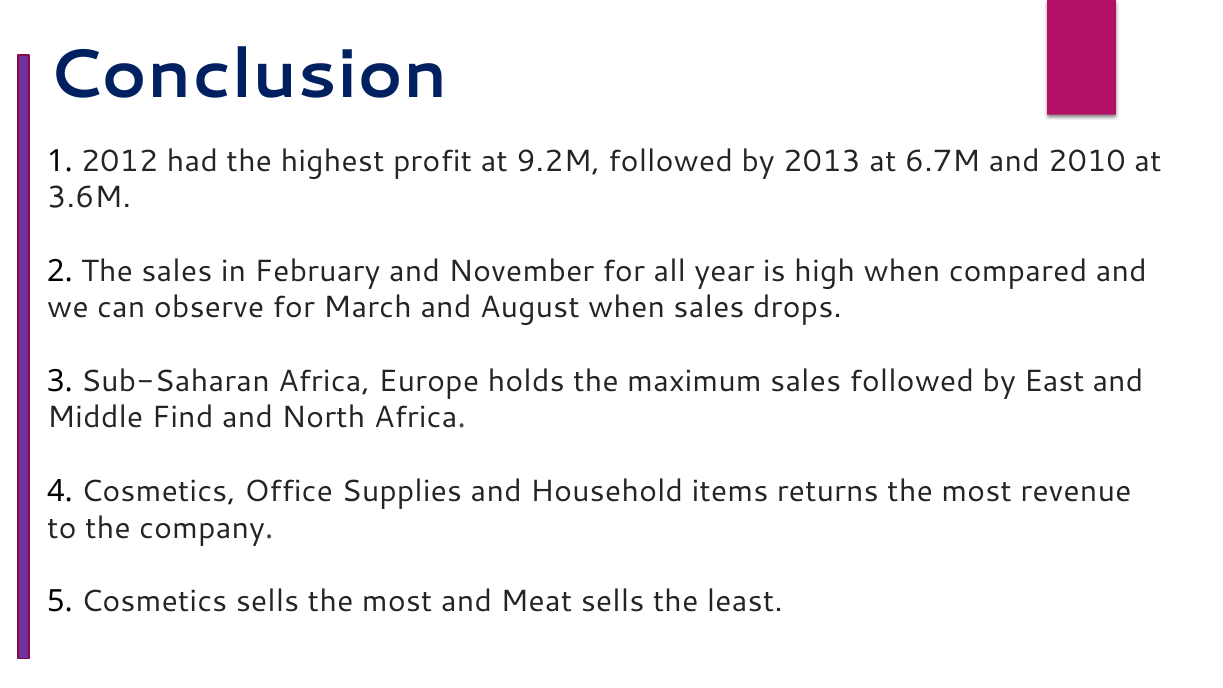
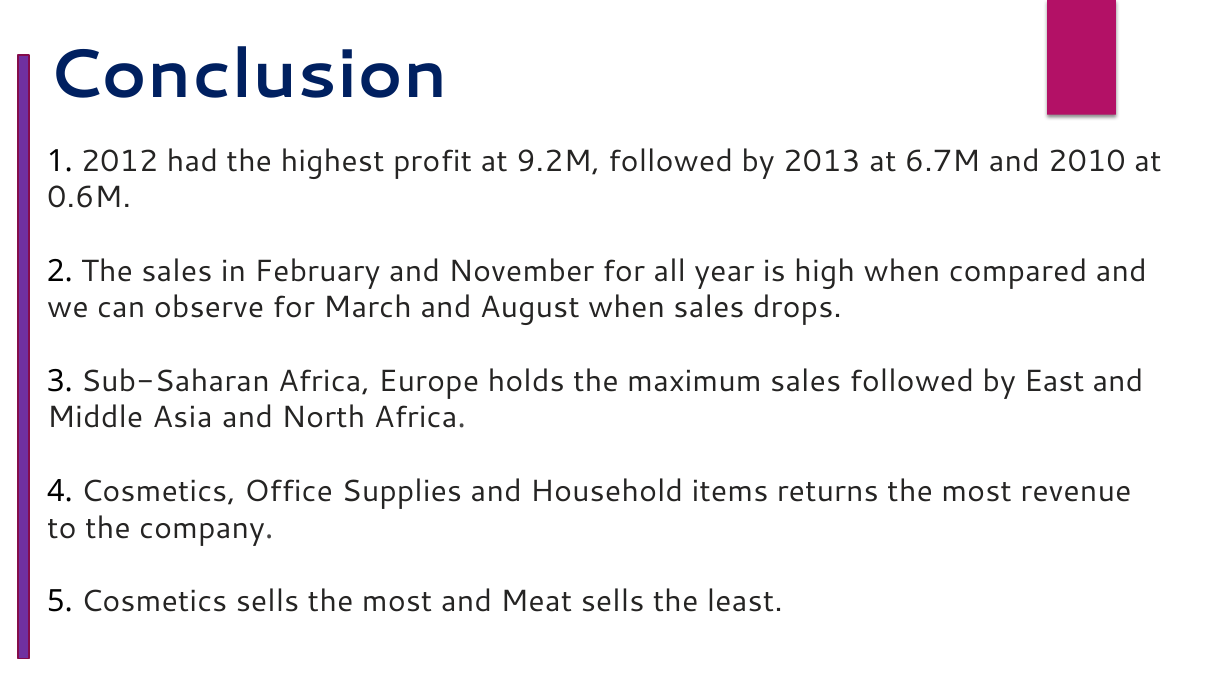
3.6M: 3.6M -> 0.6M
Find: Find -> Asia
